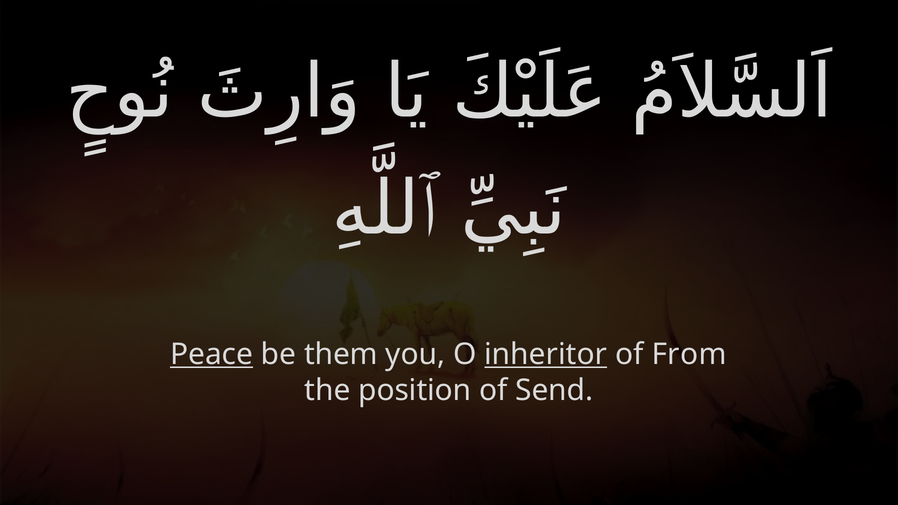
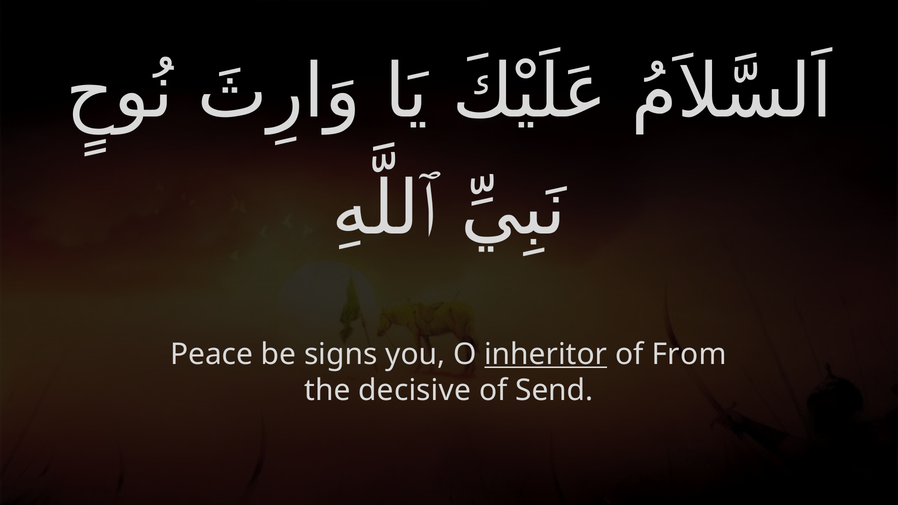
Peace underline: present -> none
them: them -> signs
position: position -> decisive
